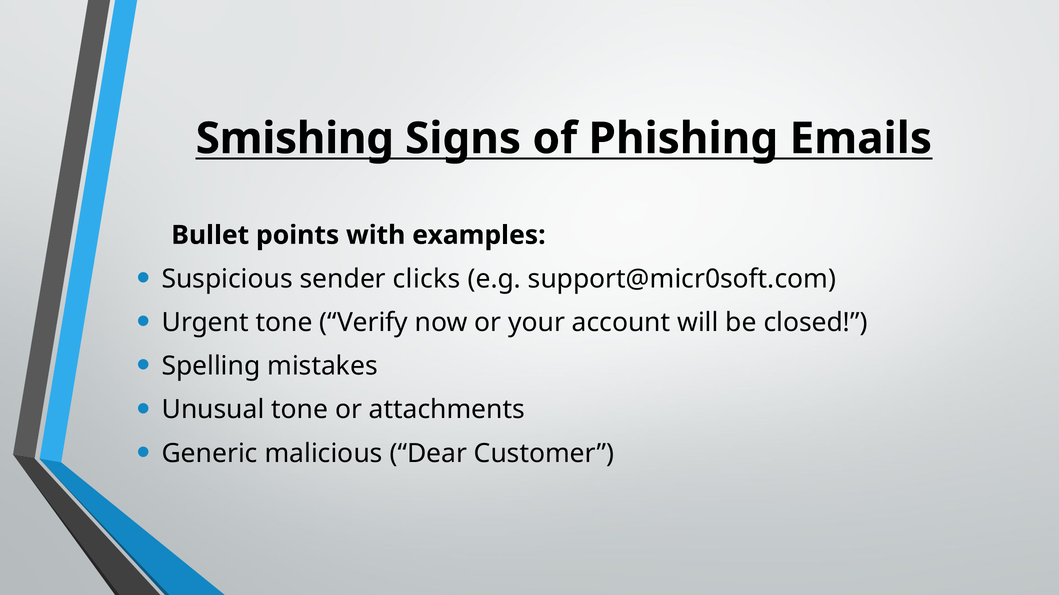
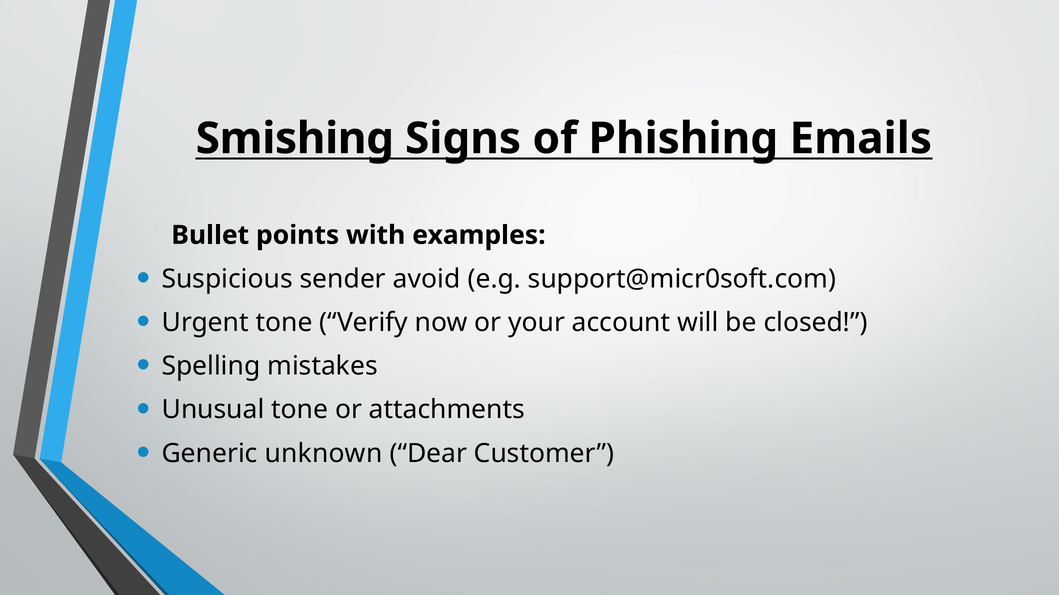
clicks: clicks -> avoid
malicious: malicious -> unknown
